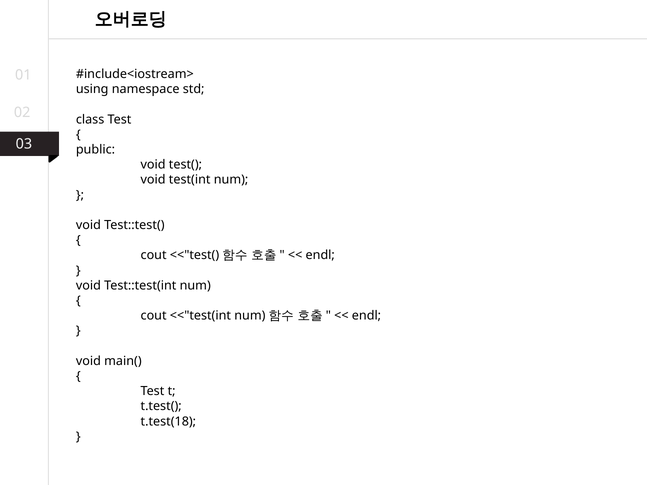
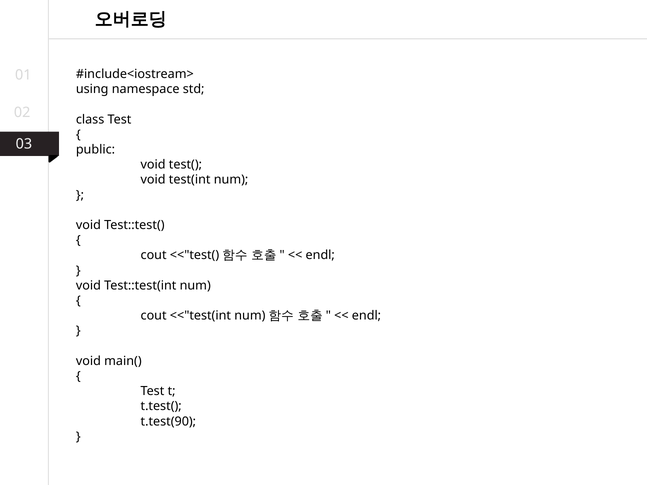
t.test(18: t.test(18 -> t.test(90
